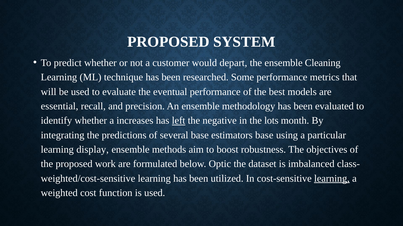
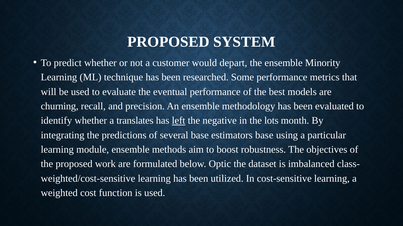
Cleaning: Cleaning -> Minority
essential: essential -> churning
increases: increases -> translates
display: display -> module
learning at (332, 179) underline: present -> none
